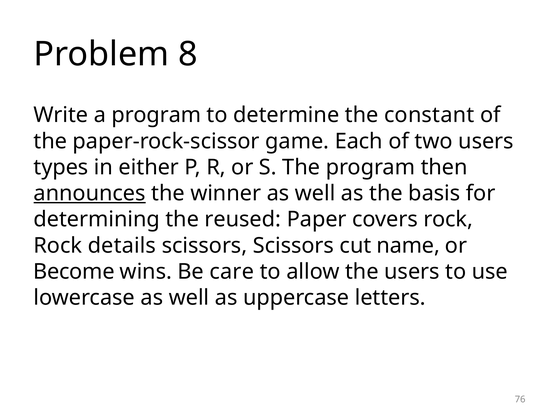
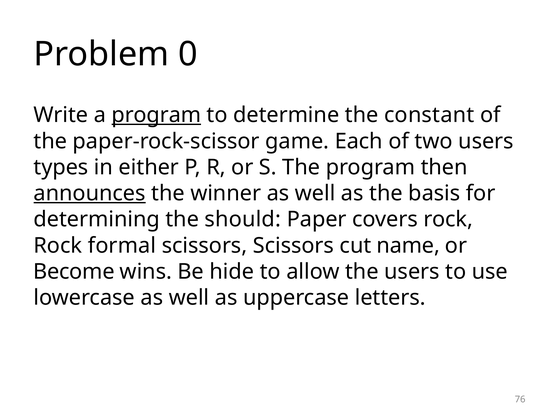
8: 8 -> 0
program at (156, 115) underline: none -> present
reused: reused -> should
details: details -> formal
care: care -> hide
